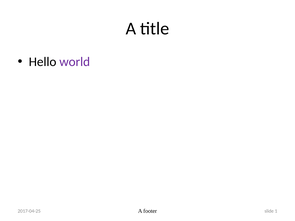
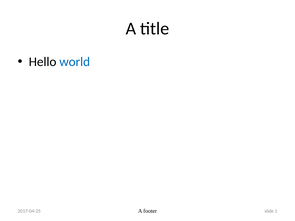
world colour: purple -> blue
